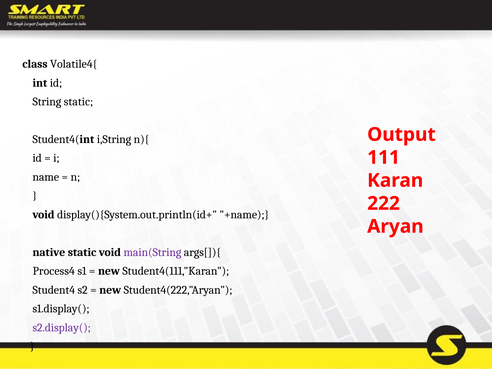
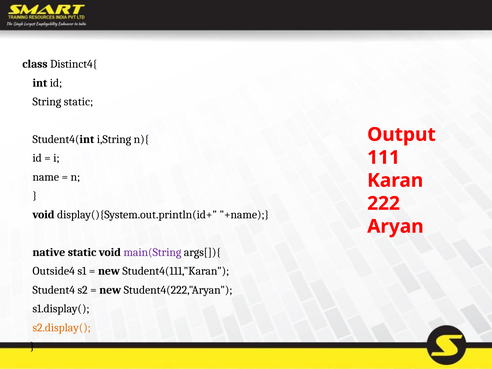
Volatile4{: Volatile4{ -> Distinct4{
Process4: Process4 -> Outside4
s2.display( colour: purple -> orange
